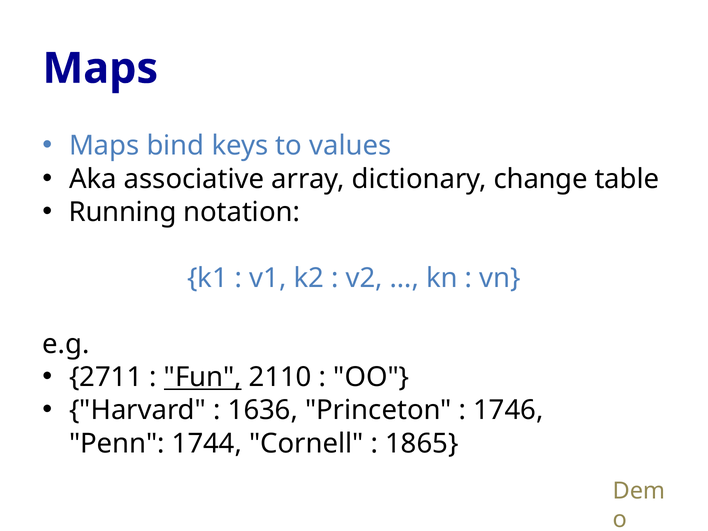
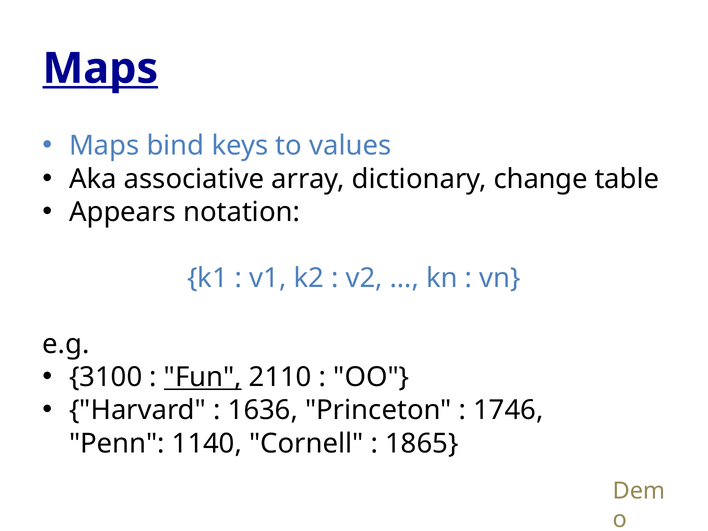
Maps at (100, 69) underline: none -> present
Running: Running -> Appears
2711: 2711 -> 3100
1744: 1744 -> 1140
